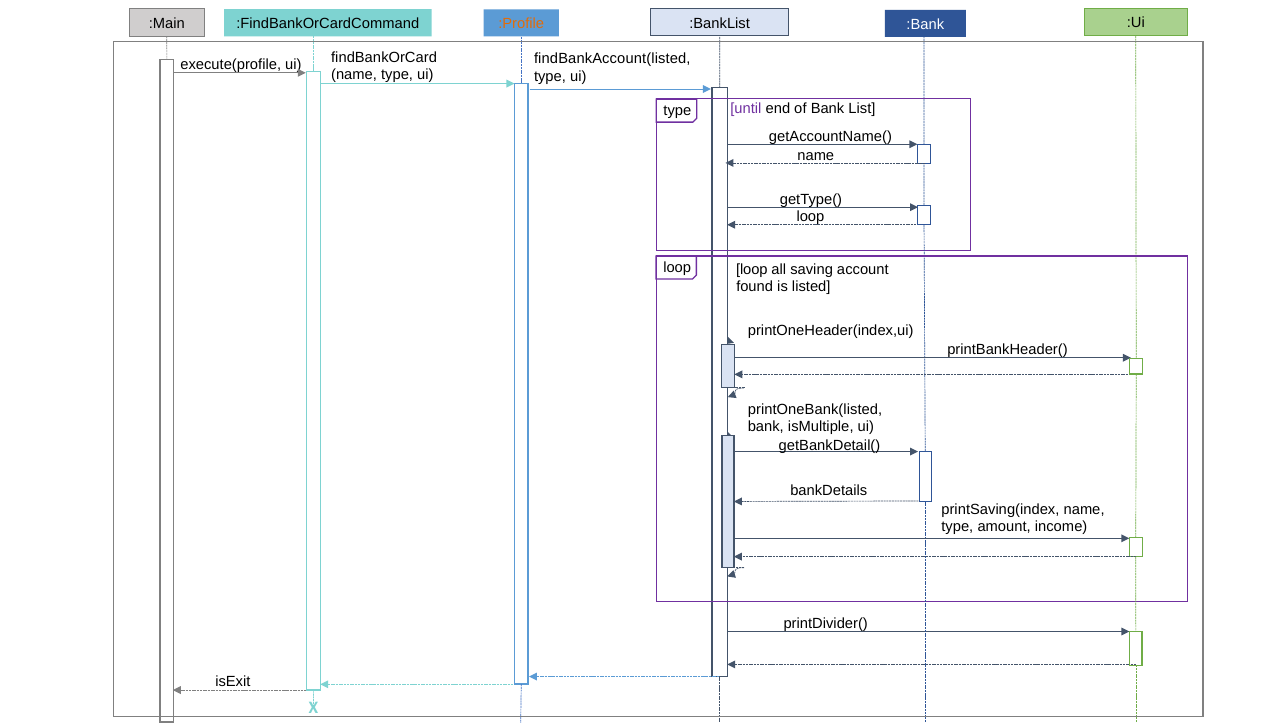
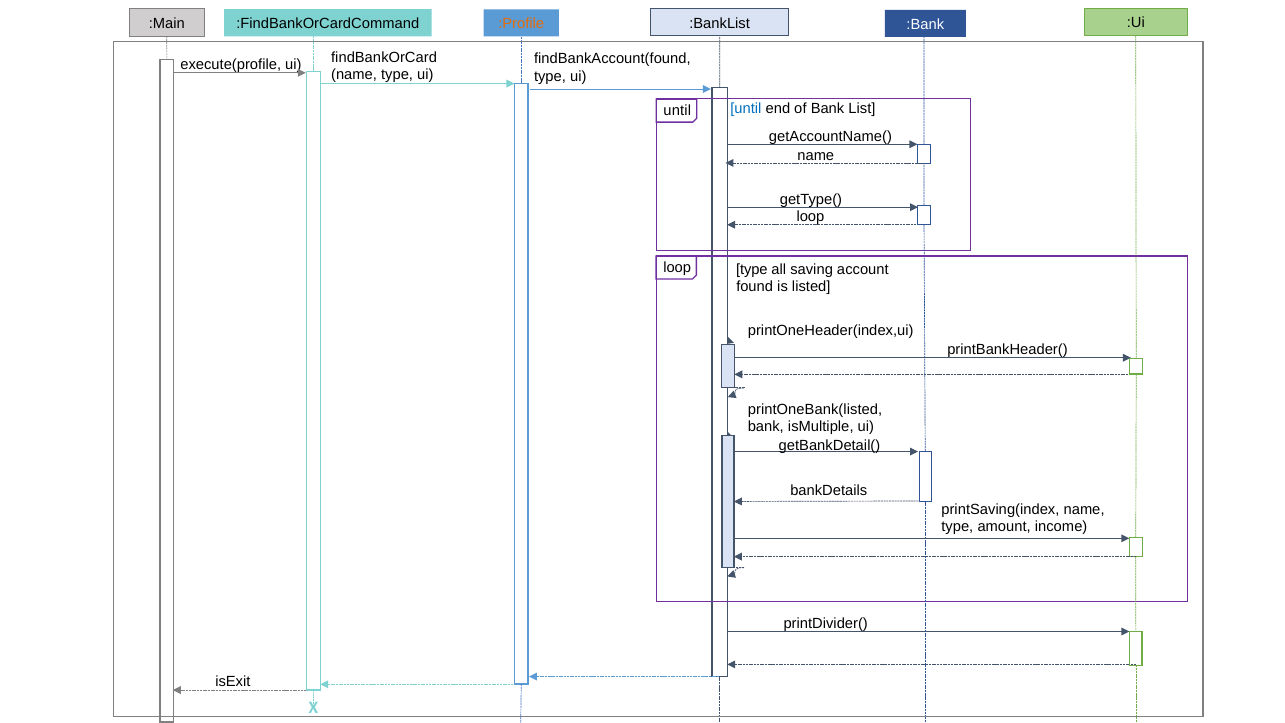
findBankAccount(listed: findBankAccount(listed -> findBankAccount(found
until at (746, 108) colour: purple -> blue
type at (677, 111): type -> until
loop at (752, 269): loop -> type
